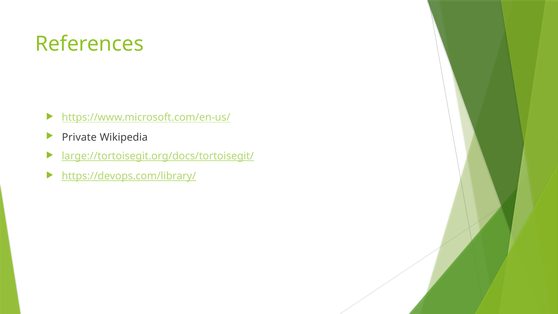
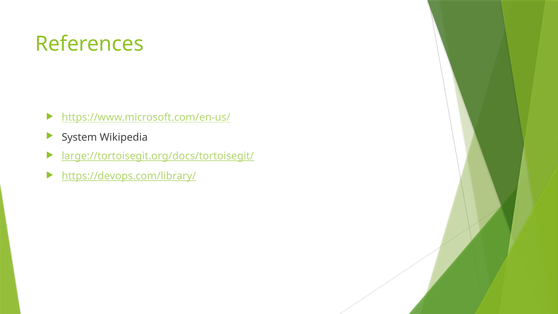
Private: Private -> System
